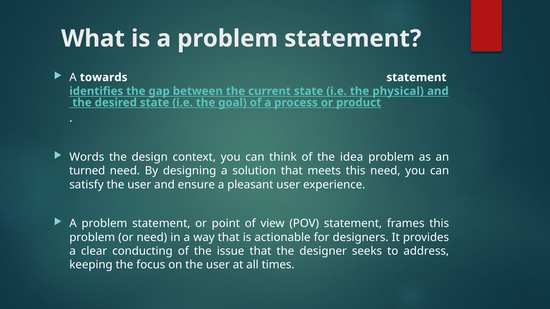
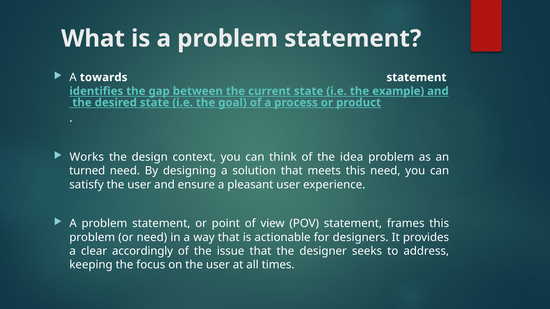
physical: physical -> example
Words: Words -> Works
conducting: conducting -> accordingly
